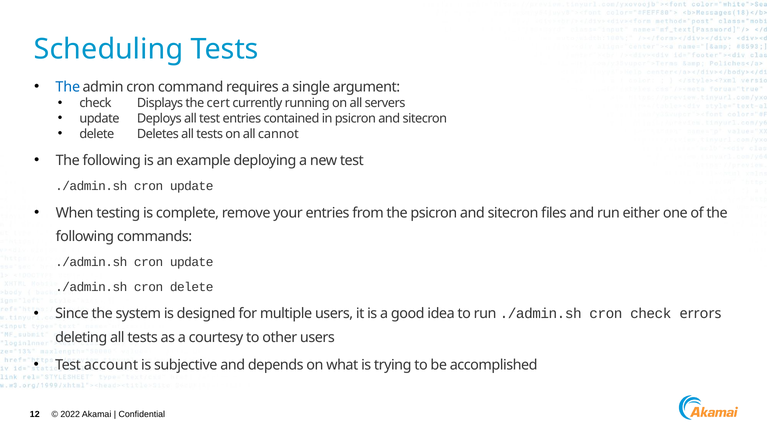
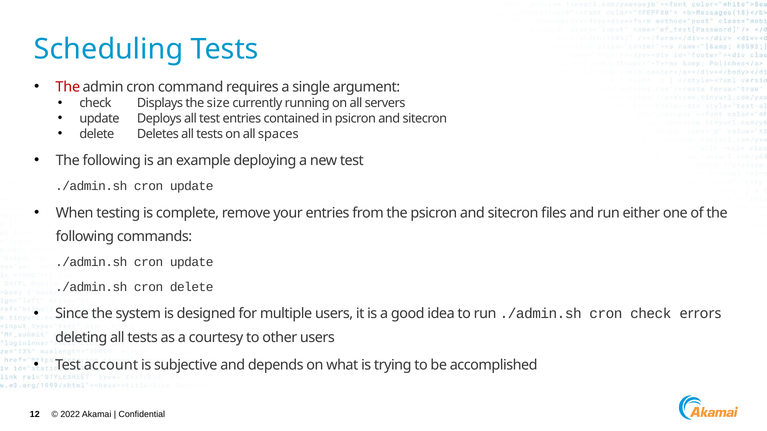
The at (68, 87) colour: blue -> red
cert: cert -> size
cannot: cannot -> spaces
